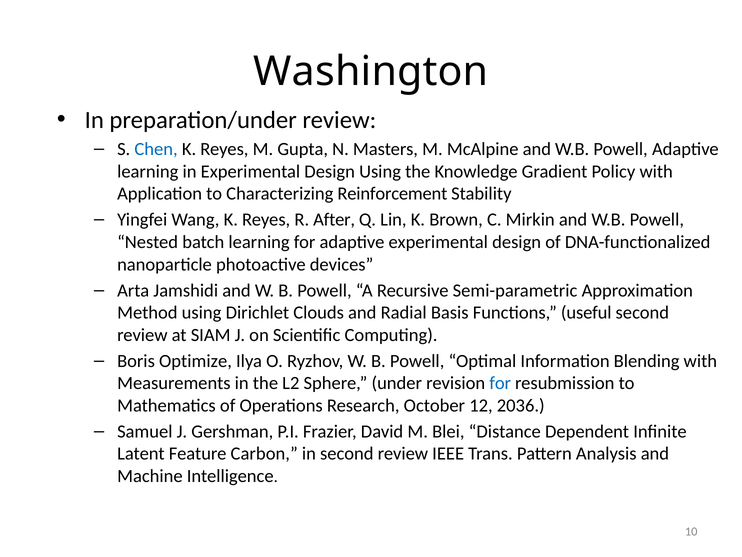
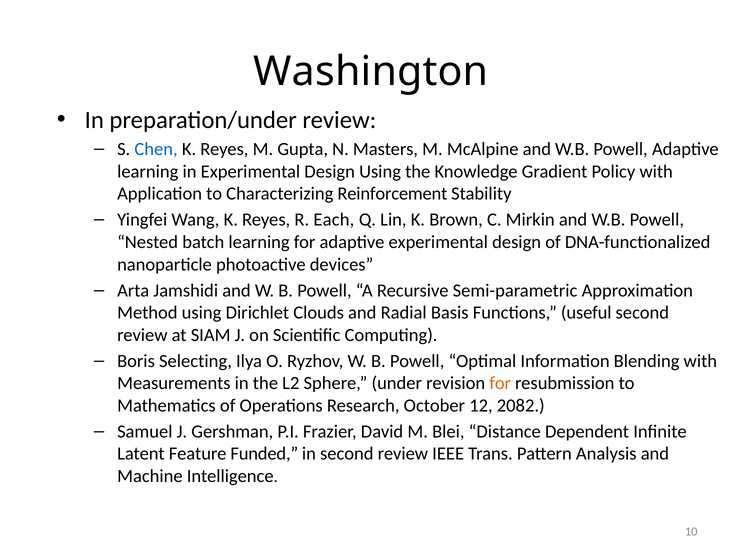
After: After -> Each
Optimize: Optimize -> Selecting
for at (500, 383) colour: blue -> orange
2036: 2036 -> 2082
Carbon: Carbon -> Funded
